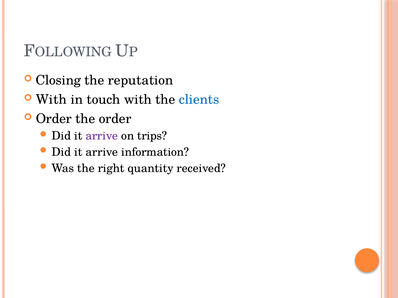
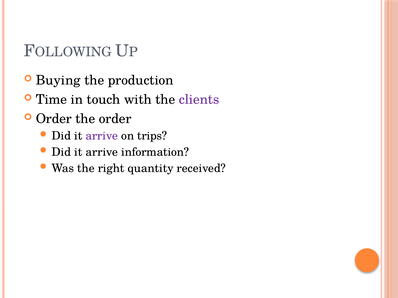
Closing: Closing -> Buying
reputation: reputation -> production
With at (51, 100): With -> Time
clients colour: blue -> purple
